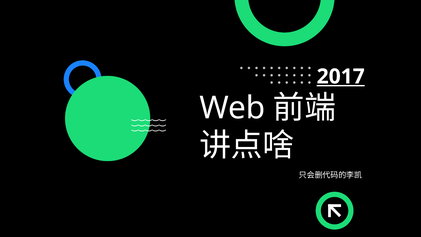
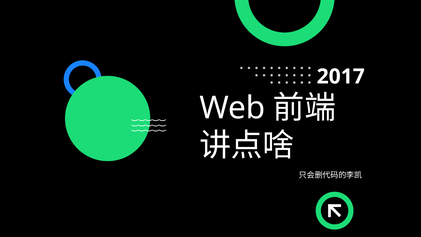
2017 underline: present -> none
